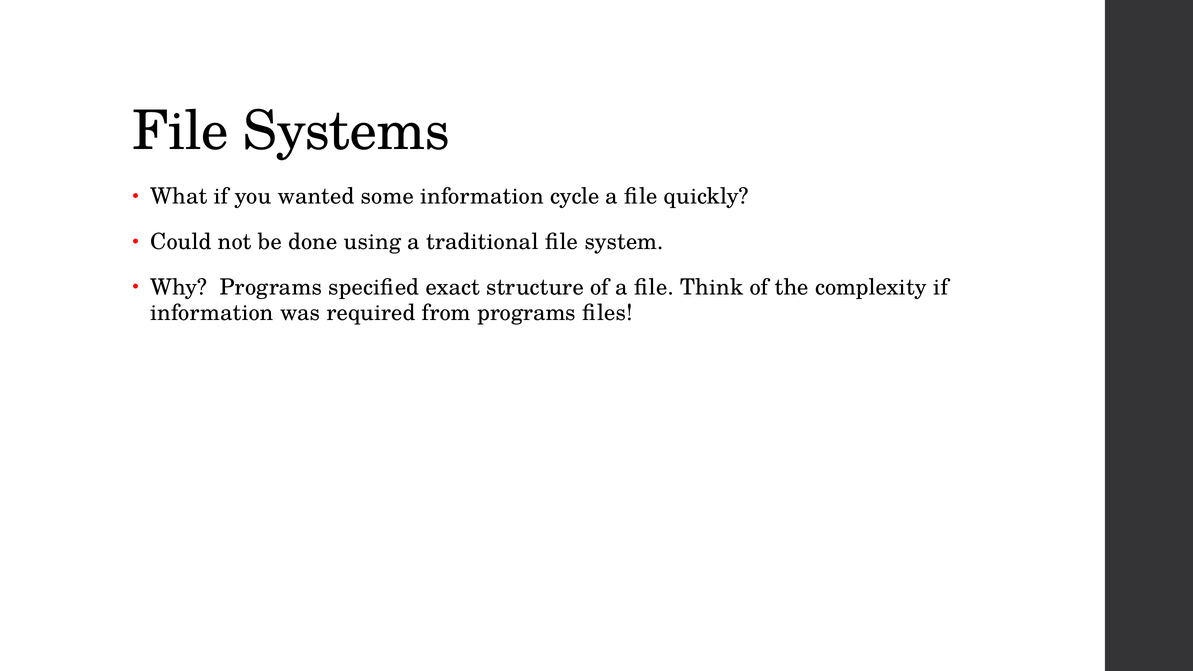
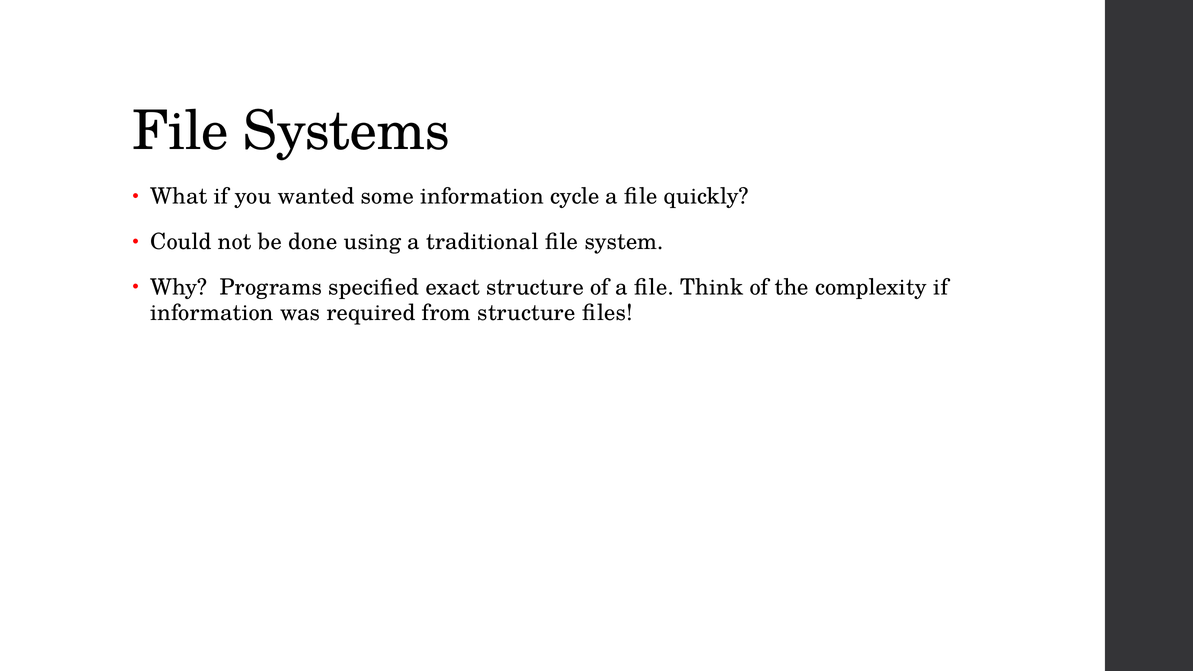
from programs: programs -> structure
